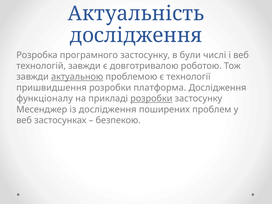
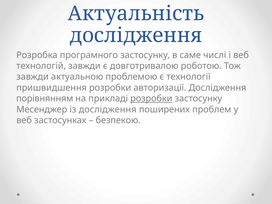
були: були -> саме
актуальною underline: present -> none
платформа: платформа -> авторизації
функціоналу: функціоналу -> порівнянням
